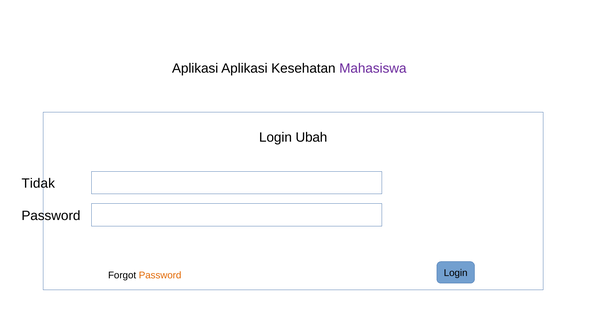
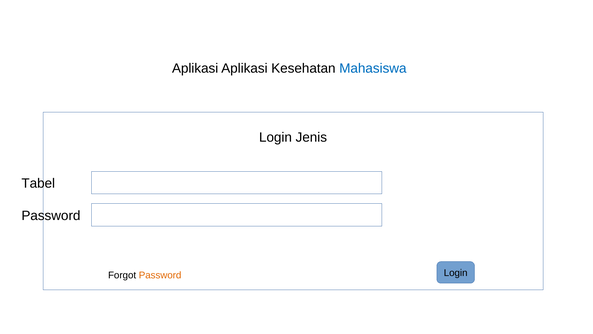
Mahasiswa colour: purple -> blue
Ubah: Ubah -> Jenis
Tidak: Tidak -> Tabel
